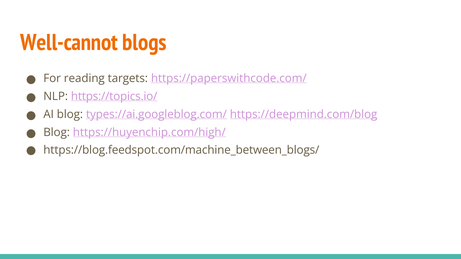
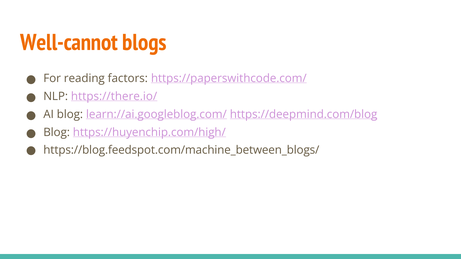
targets: targets -> factors
https://topics.io/: https://topics.io/ -> https://there.io/
types://ai.googleblog.com/: types://ai.googleblog.com/ -> learn://ai.googleblog.com/
